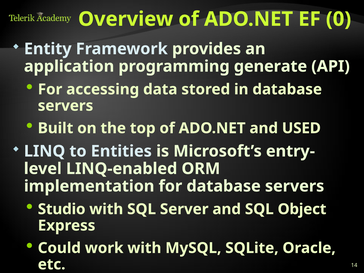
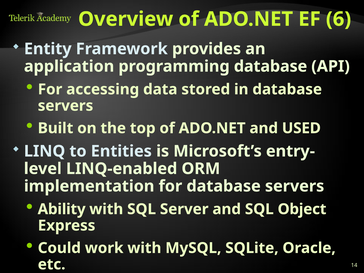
0: 0 -> 6
programming generate: generate -> database
Studio: Studio -> Ability
